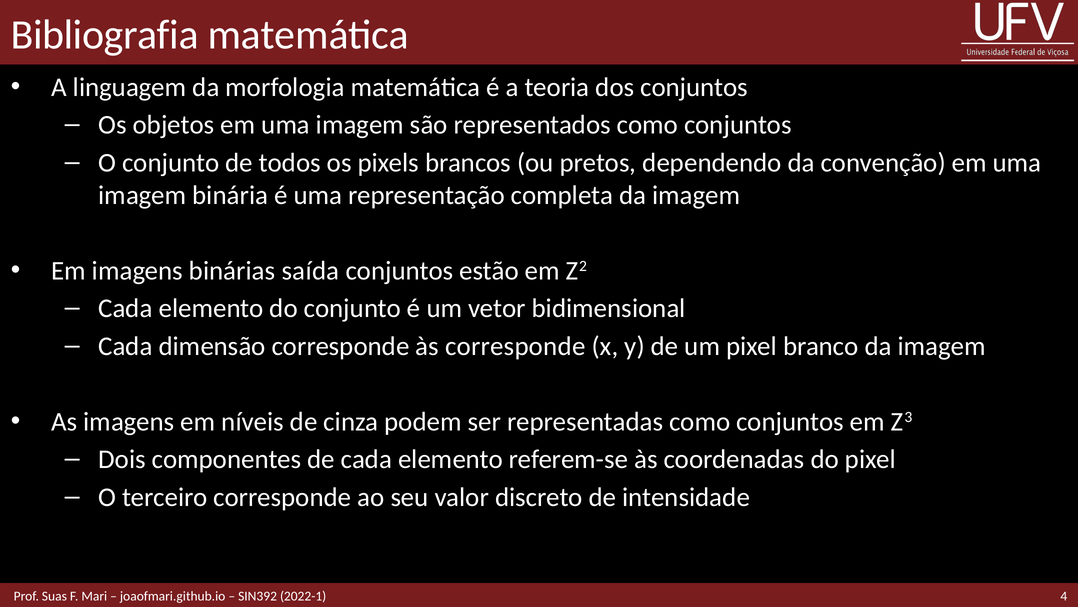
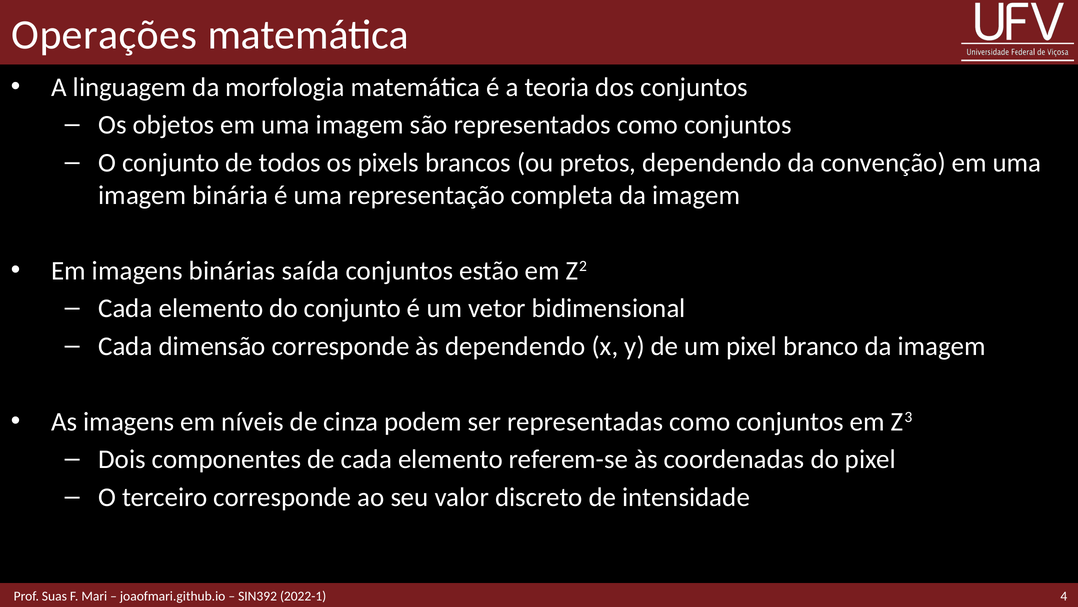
Bibliografia: Bibliografia -> Operações
às corresponde: corresponde -> dependendo
